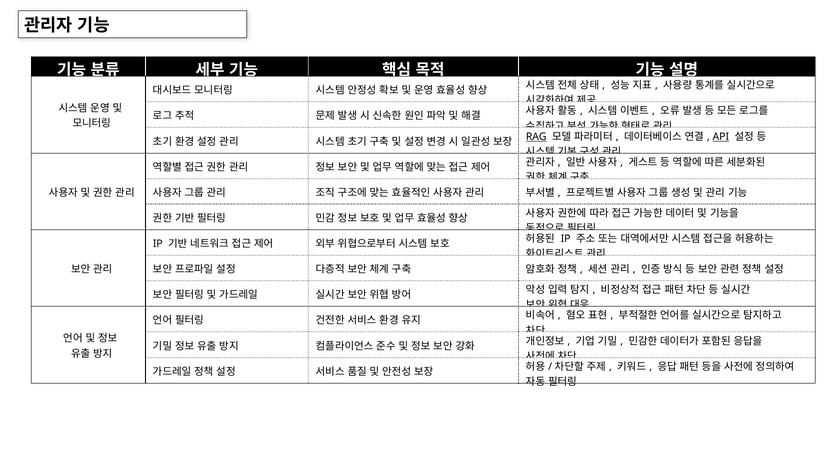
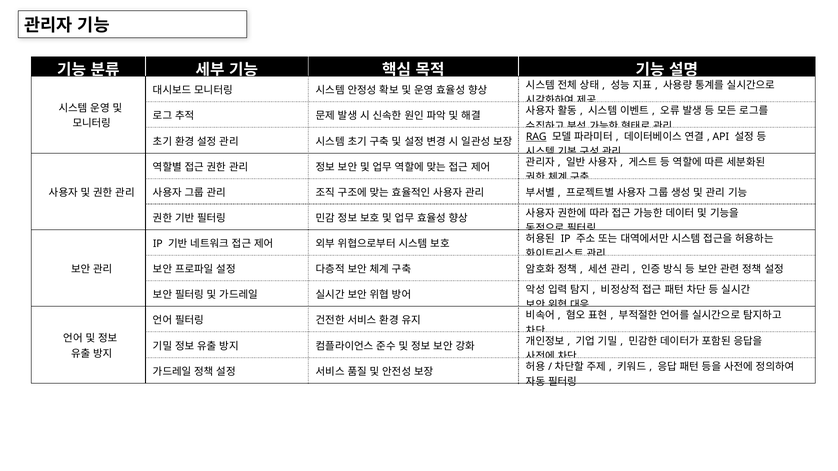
API underline: present -> none
